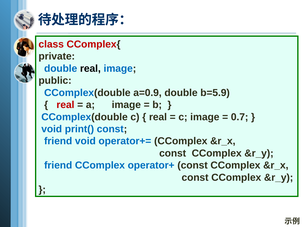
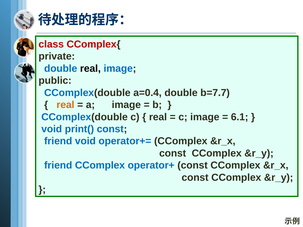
a=0.9: a=0.9 -> a=0.4
b=5.9: b=5.9 -> b=7.7
real at (65, 105) colour: red -> orange
0.7: 0.7 -> 6.1
